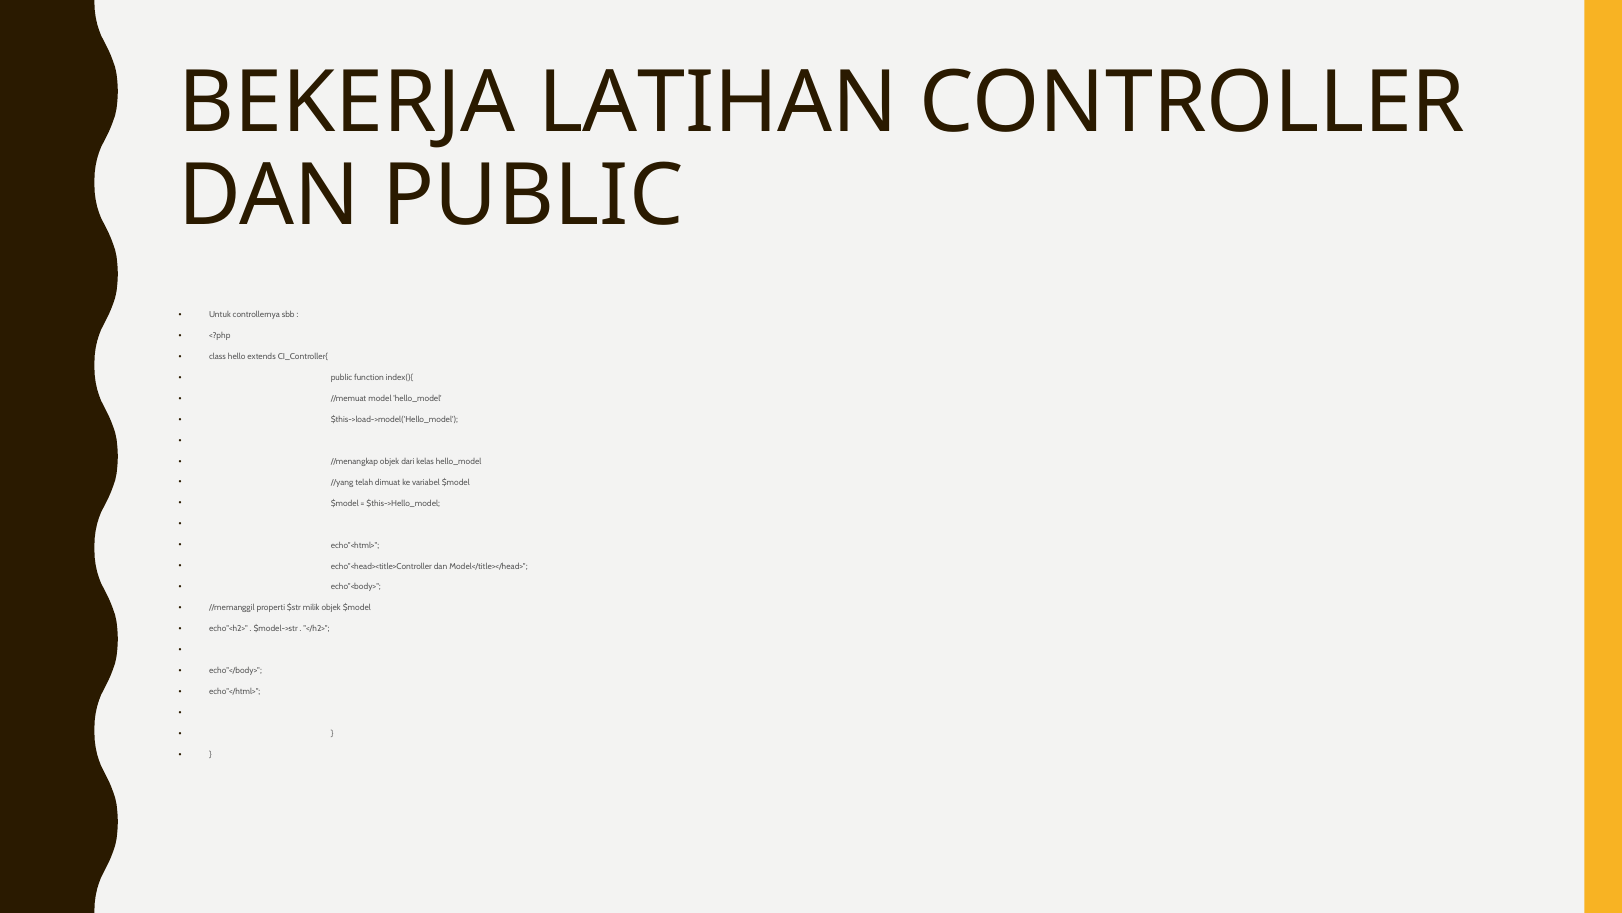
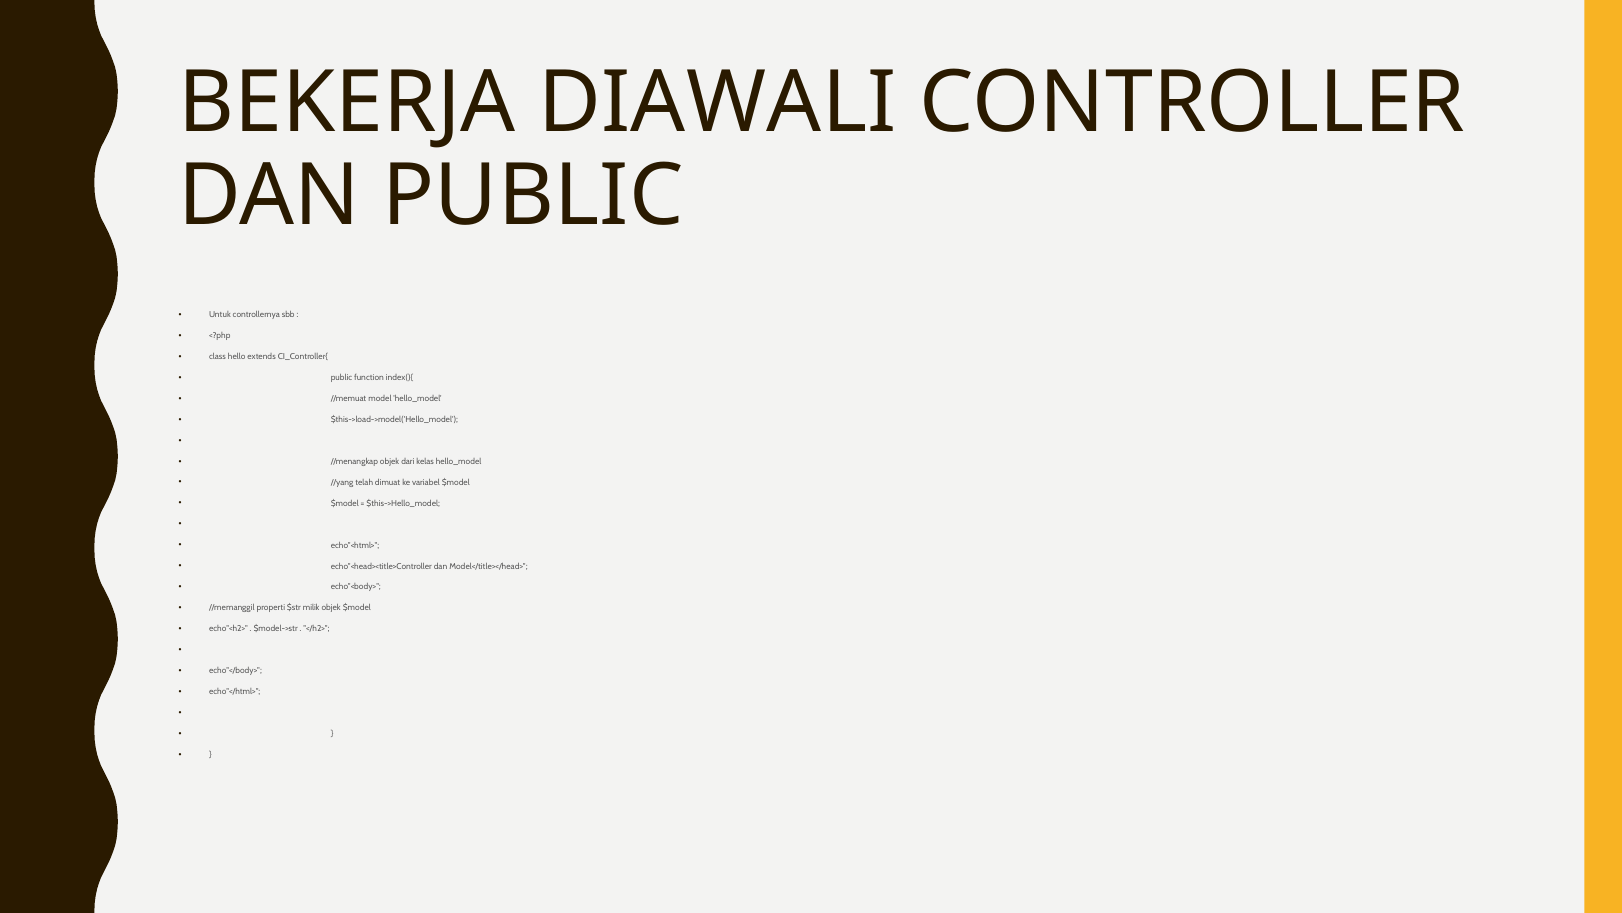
LATIHAN: LATIHAN -> DIAWALI
